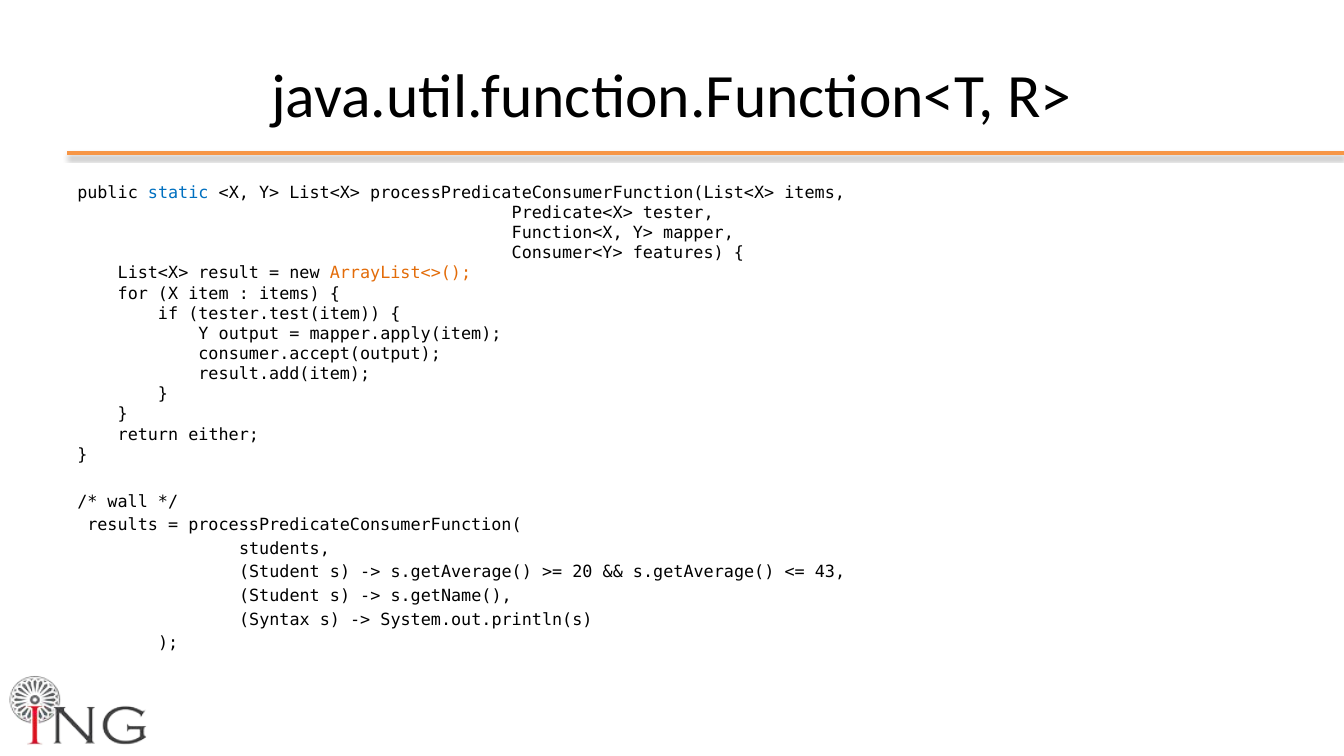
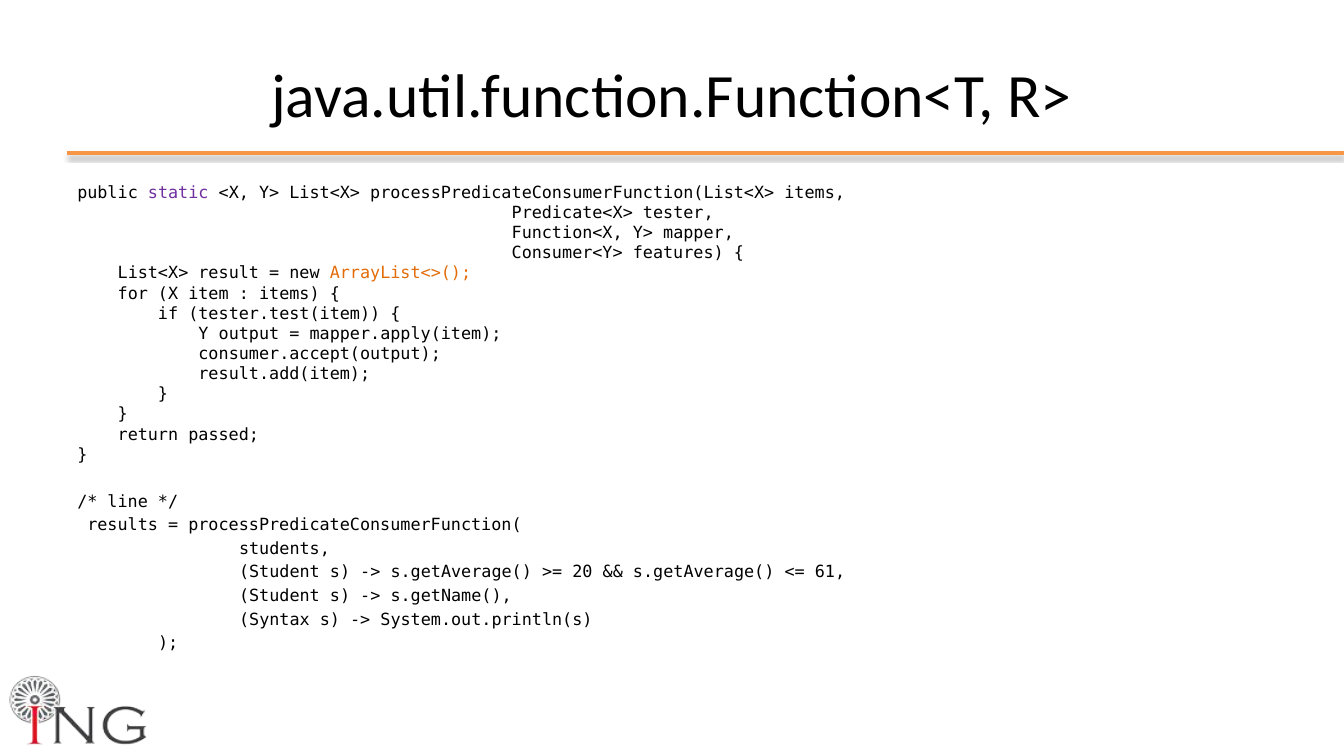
static colour: blue -> purple
either: either -> passed
wall: wall -> line
43: 43 -> 61
